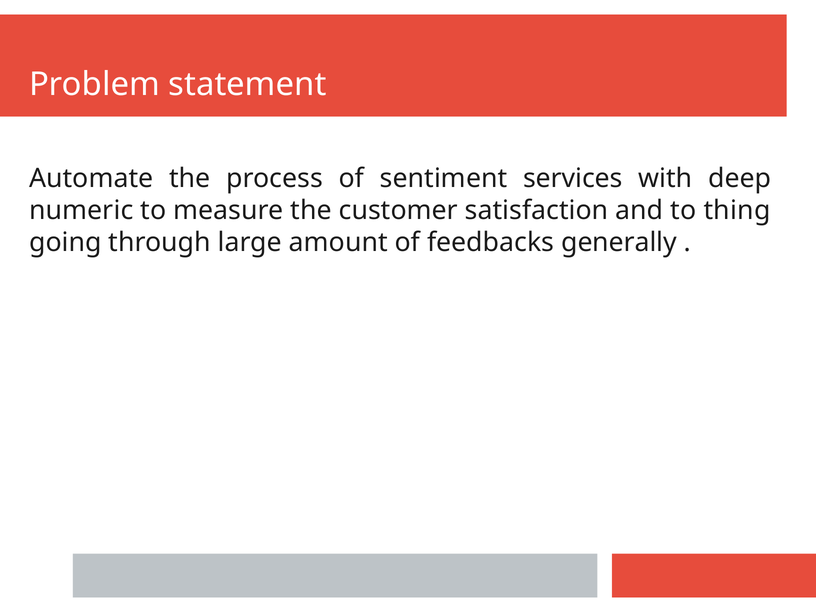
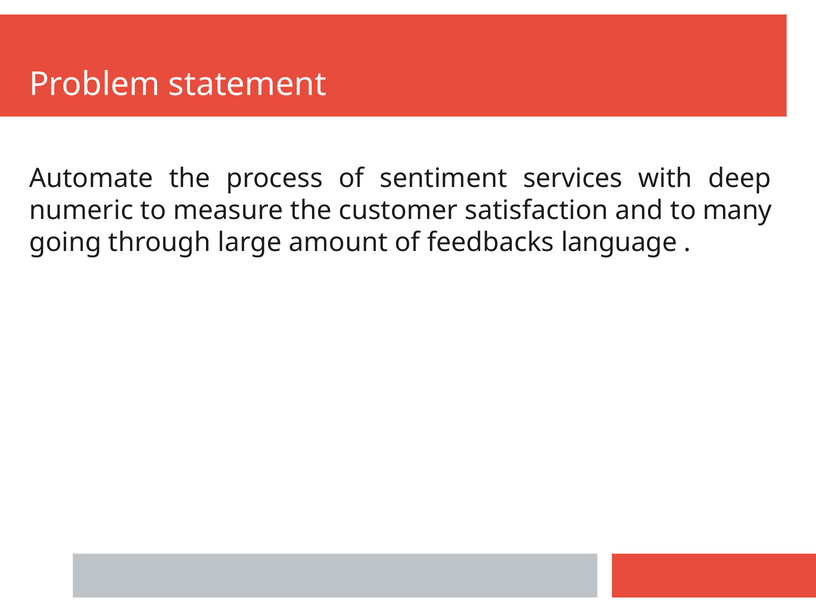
thing: thing -> many
generally: generally -> language
